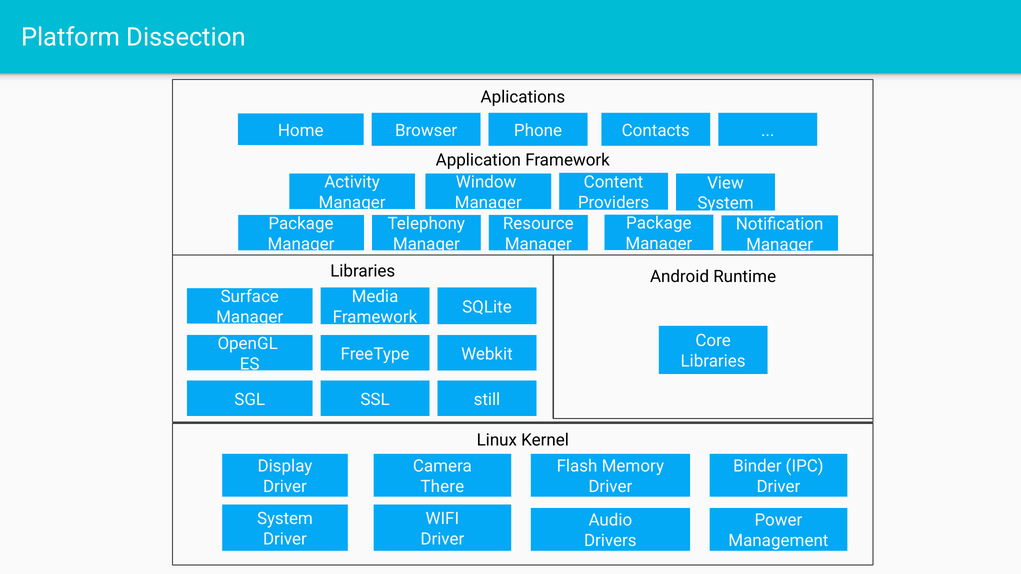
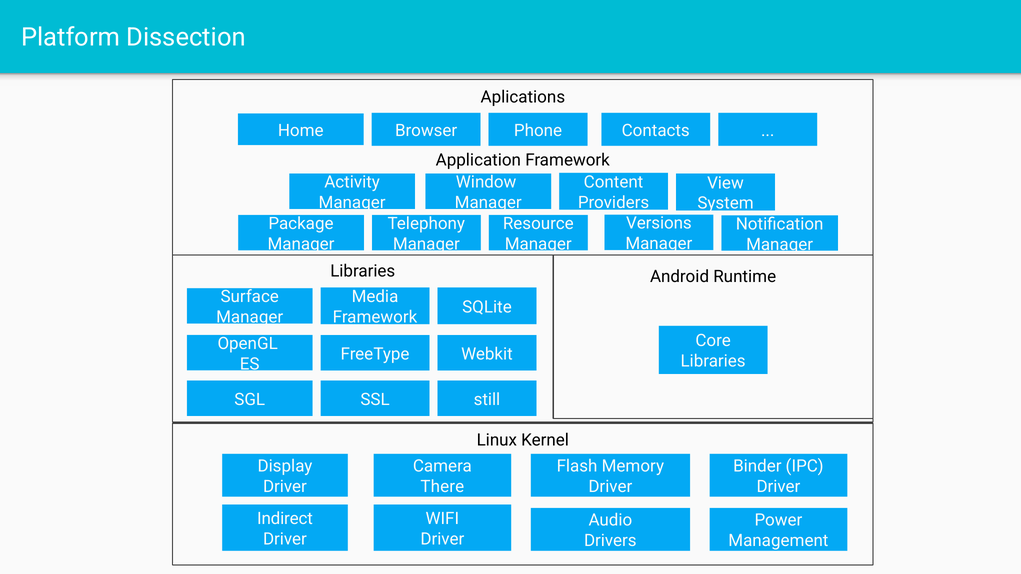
Package at (659, 223): Package -> Versions
System at (285, 519): System -> Indirect
